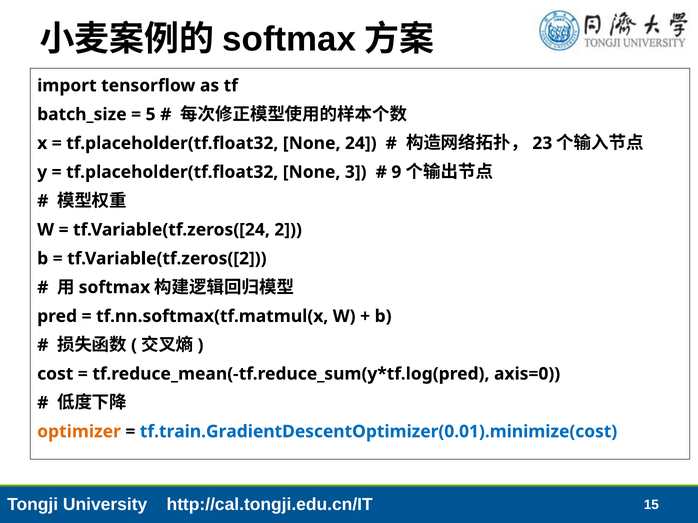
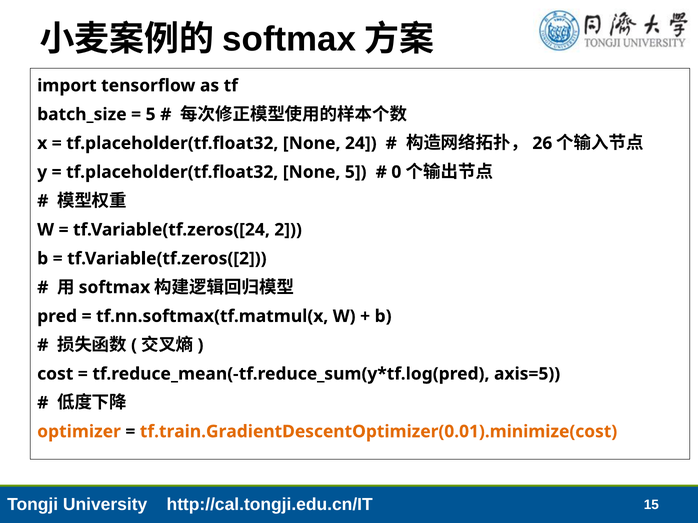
23: 23 -> 26
None 3: 3 -> 5
9: 9 -> 0
axis=0: axis=0 -> axis=5
tf.train.GradientDescentOptimizer(0.01).minimize(cost colour: blue -> orange
